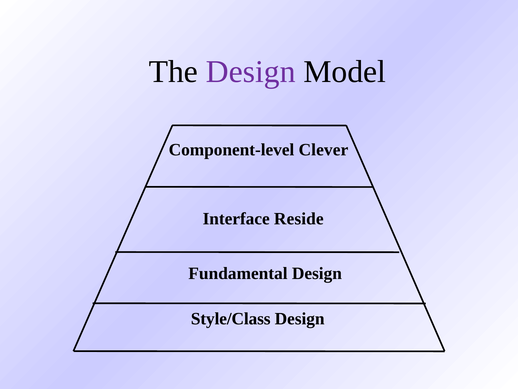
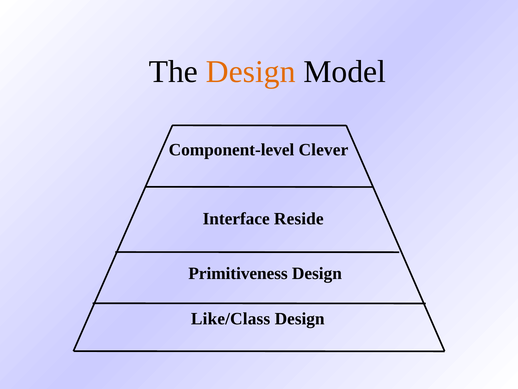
Design at (251, 72) colour: purple -> orange
Fundamental: Fundamental -> Primitiveness
Style/Class: Style/Class -> Like/Class
